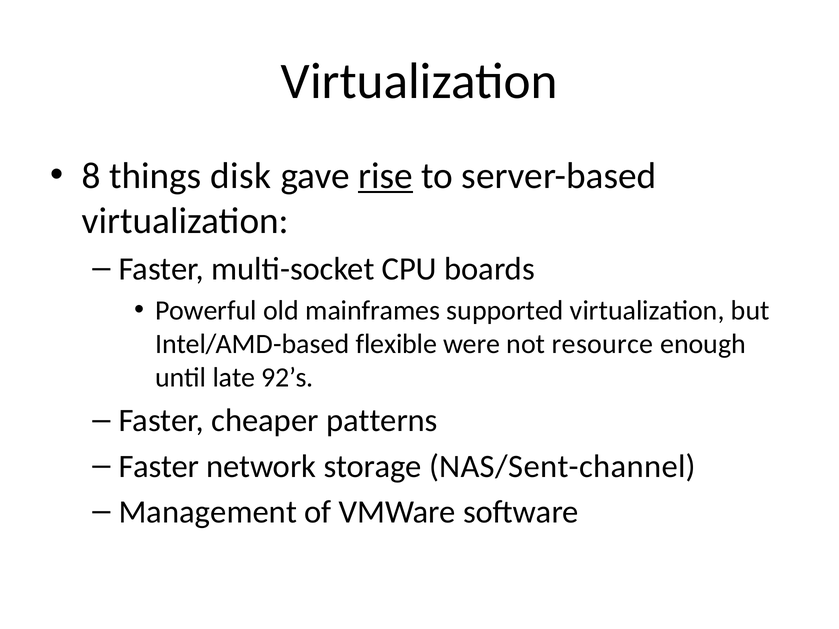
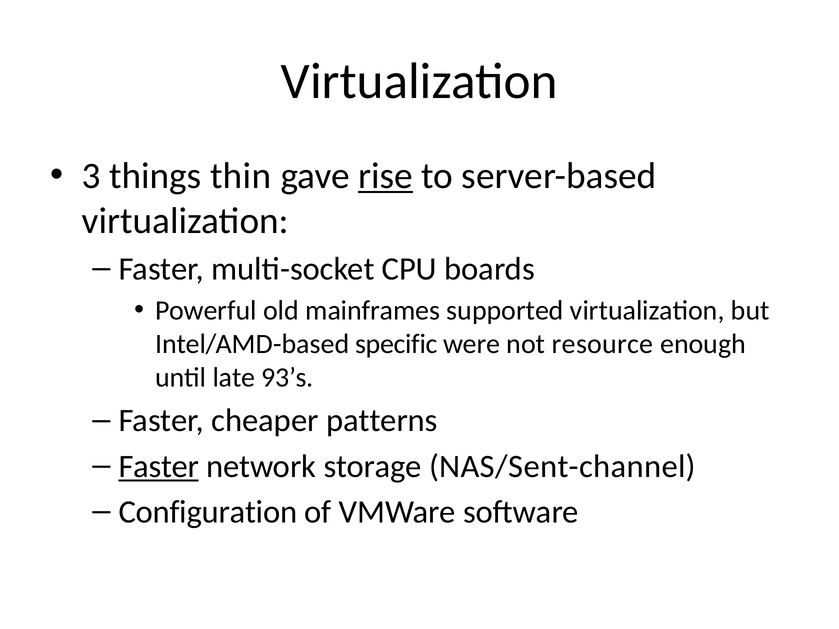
8: 8 -> 3
disk: disk -> thin
flexible: flexible -> specific
92’s: 92’s -> 93’s
Faster at (159, 466) underline: none -> present
Management: Management -> Configuration
